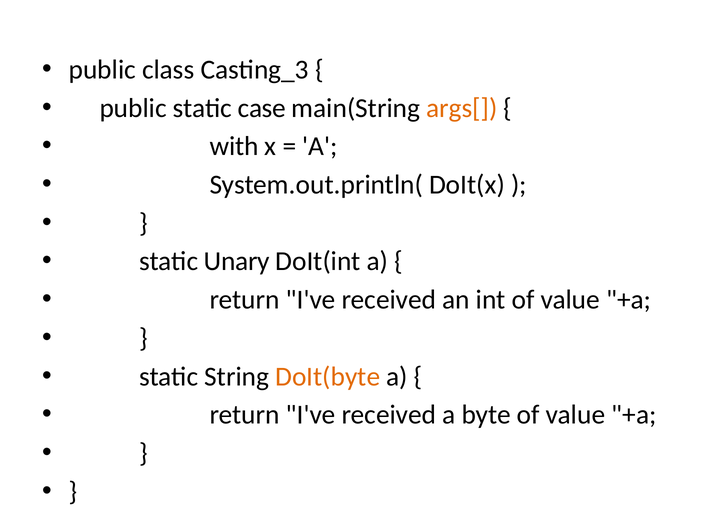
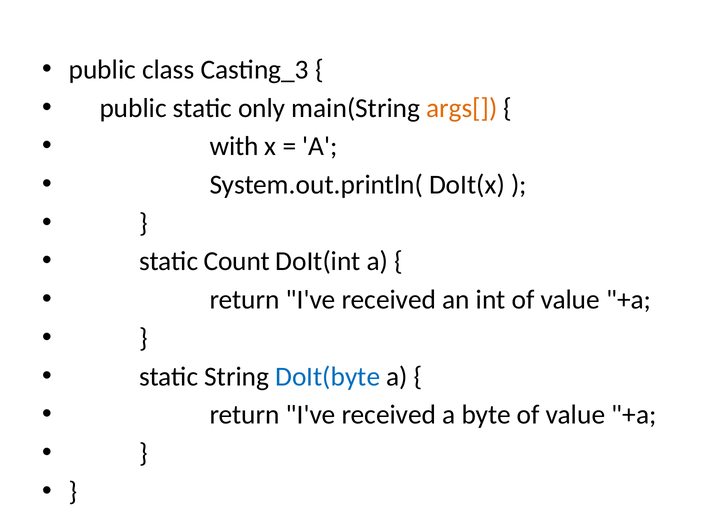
case: case -> only
Unary: Unary -> Count
DoIt(byte colour: orange -> blue
